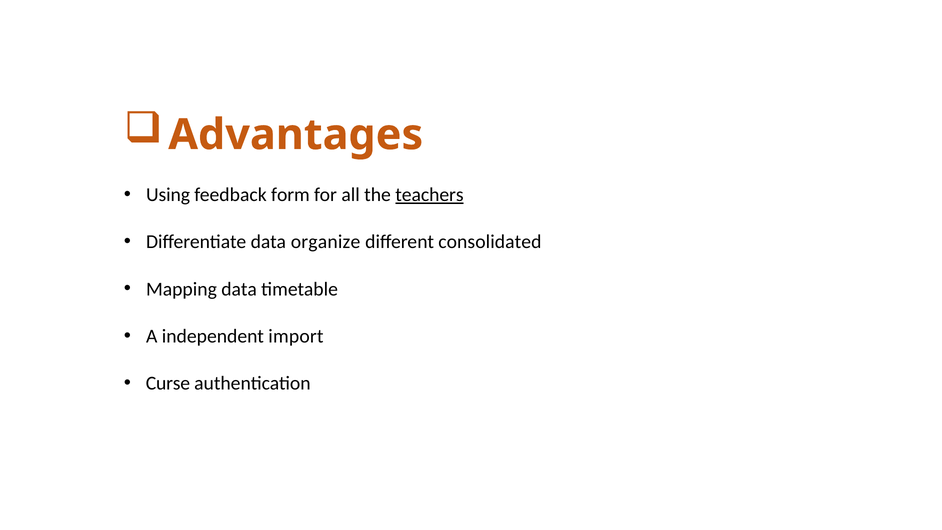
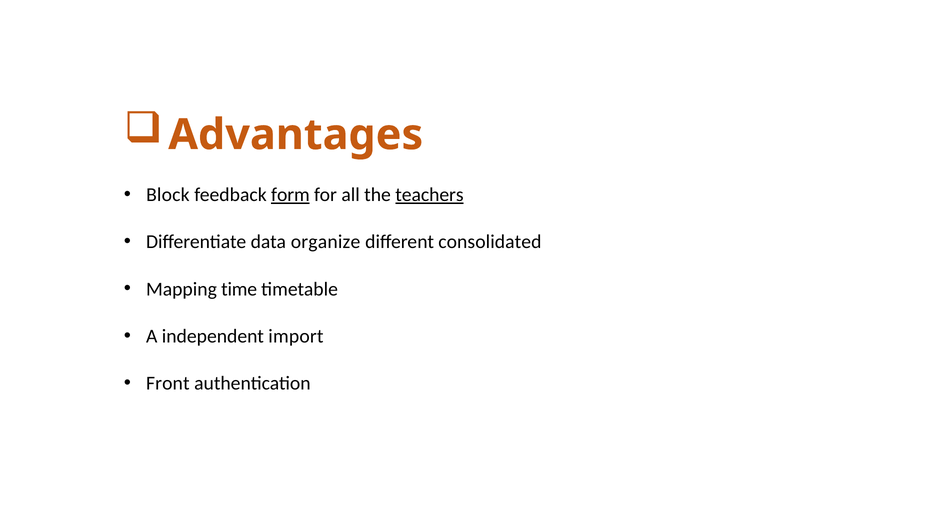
Using: Using -> Block
form underline: none -> present
Mapping data: data -> time
Curse: Curse -> Front
